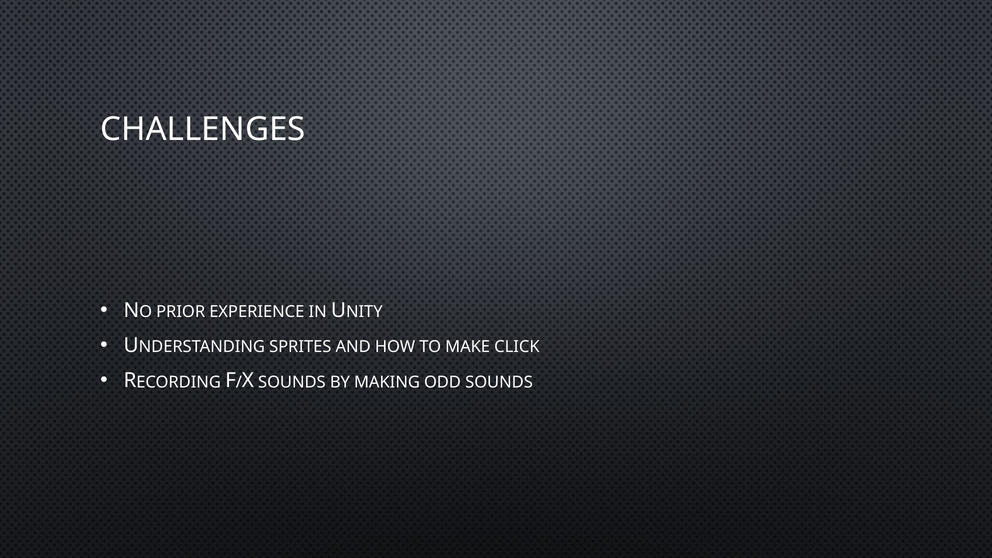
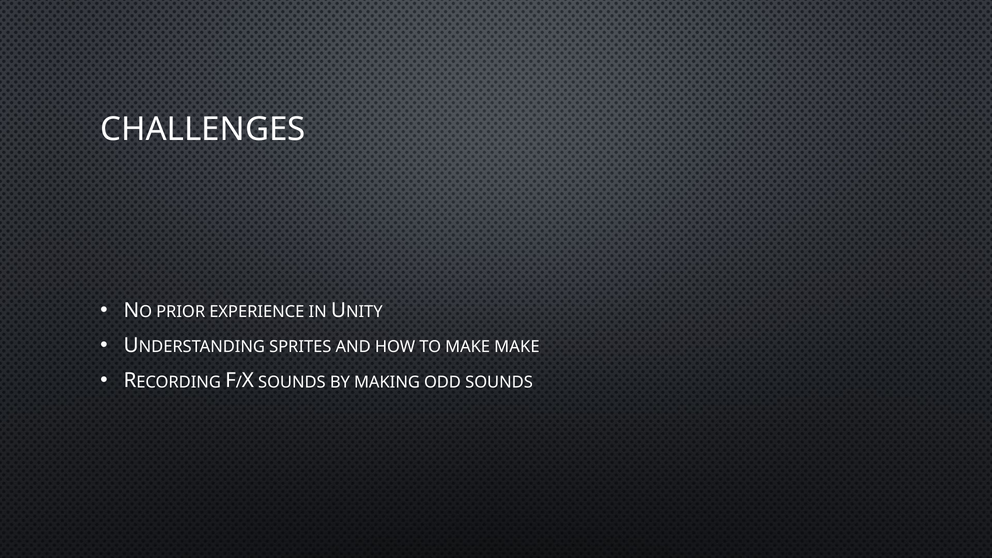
MAKE CLICK: CLICK -> MAKE
